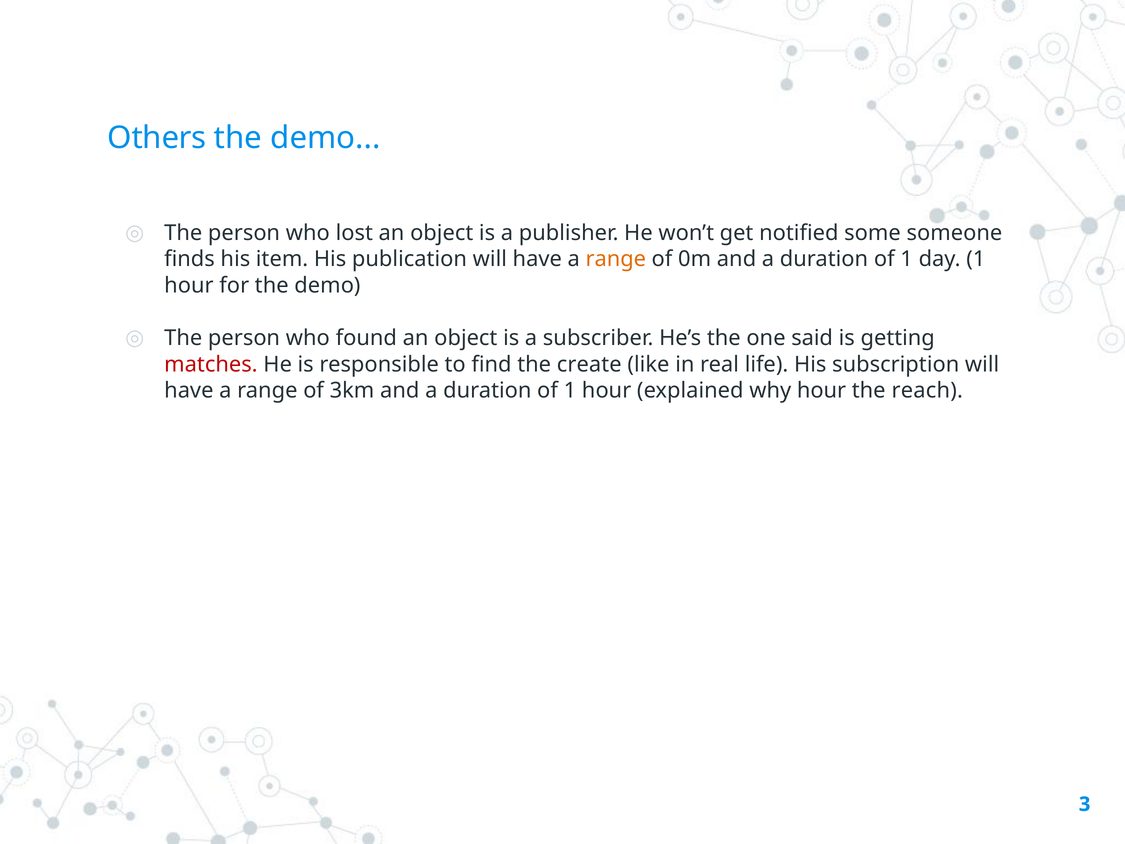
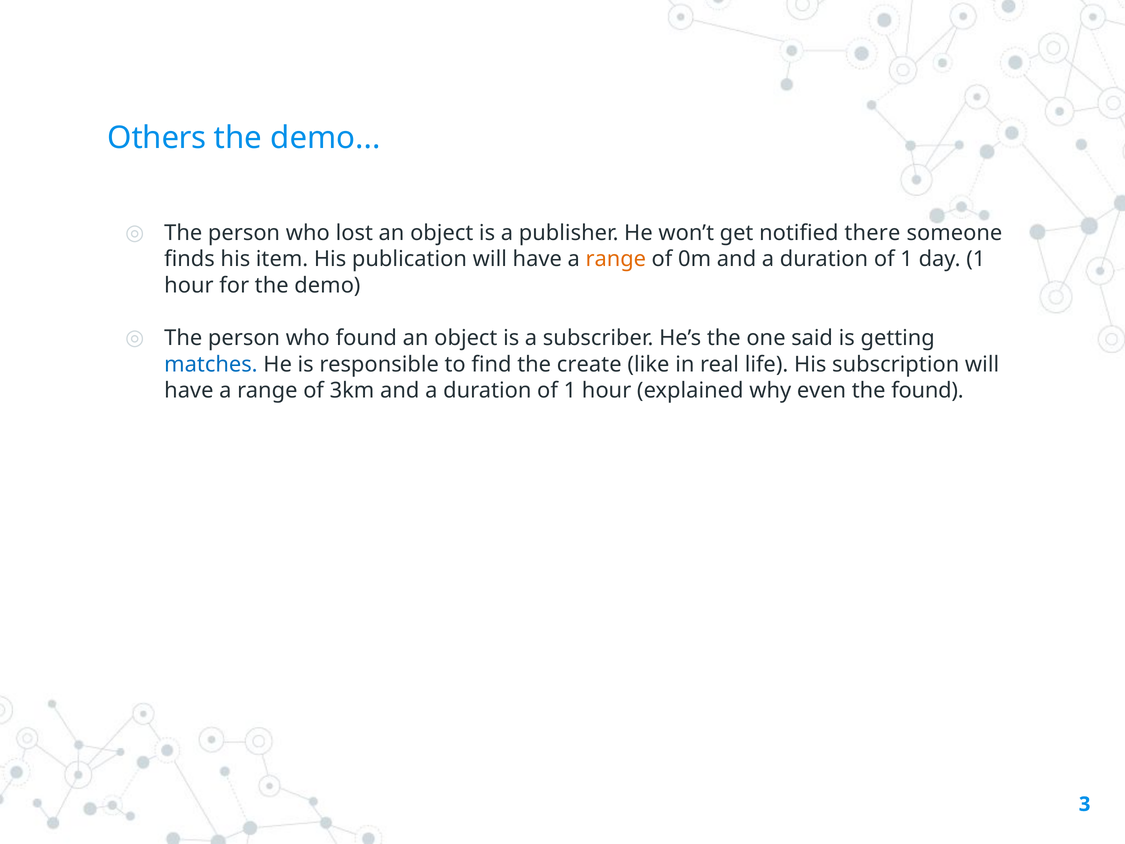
some: some -> there
matches colour: red -> blue
why hour: hour -> even
the reach: reach -> found
